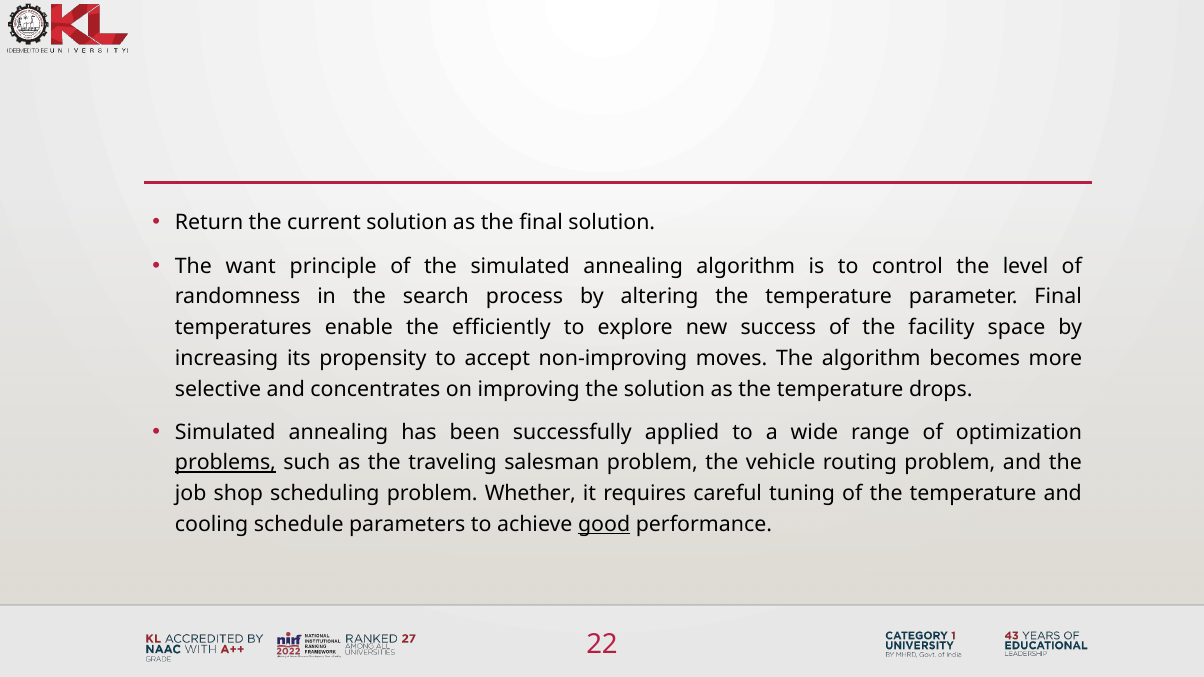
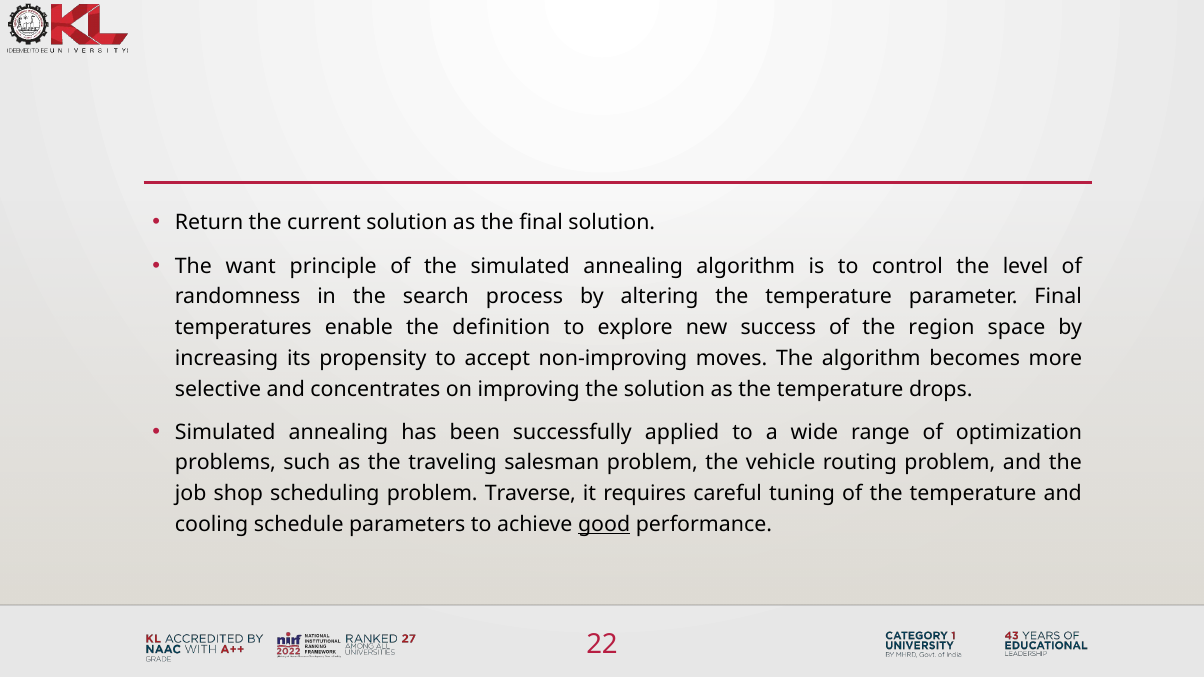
efficiently: efficiently -> definition
facility: facility -> region
problems underline: present -> none
Whether: Whether -> Traverse
